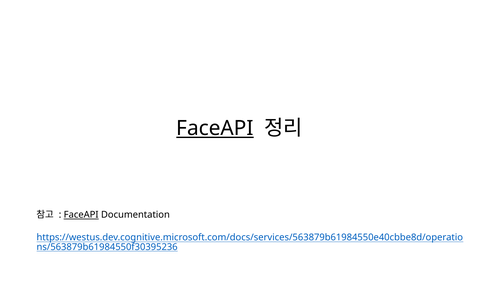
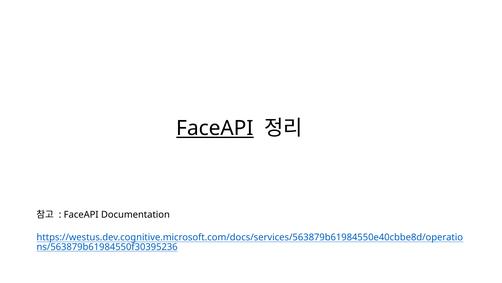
FaceAPI at (81, 214) underline: present -> none
